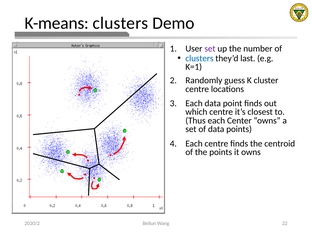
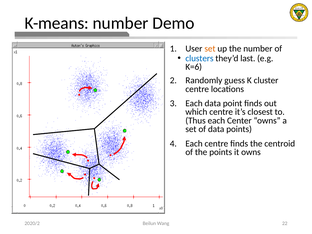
K-means clusters: clusters -> number
set at (210, 49) colour: purple -> orange
K=1: K=1 -> K=6
